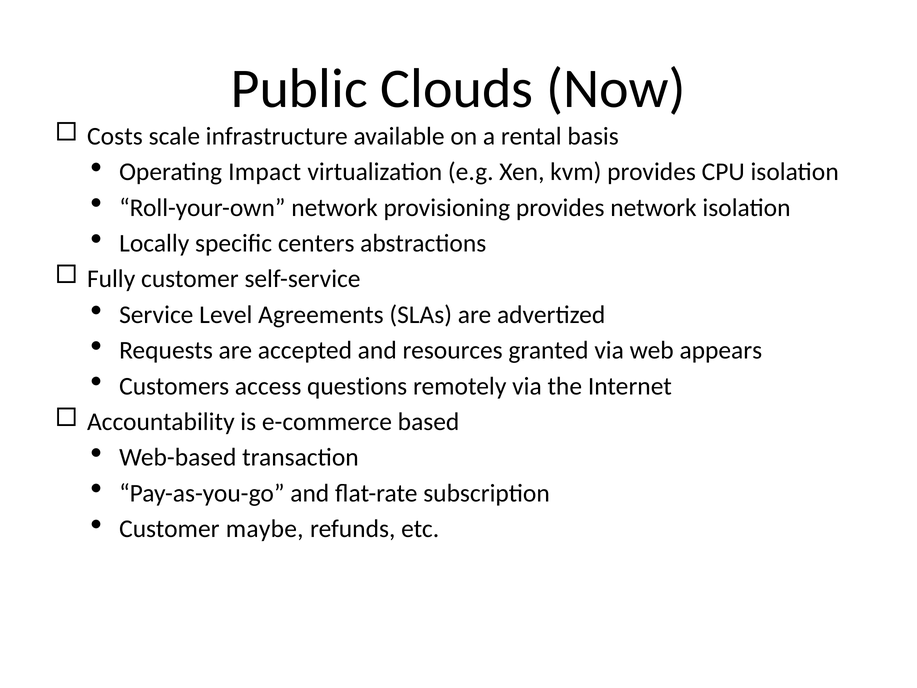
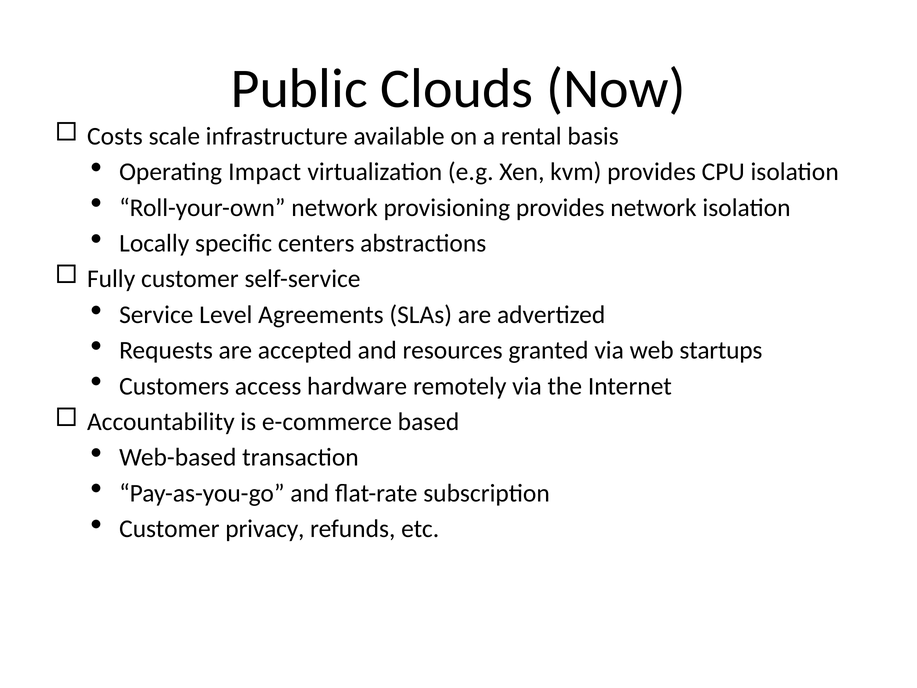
appears: appears -> startups
questions: questions -> hardware
maybe: maybe -> privacy
